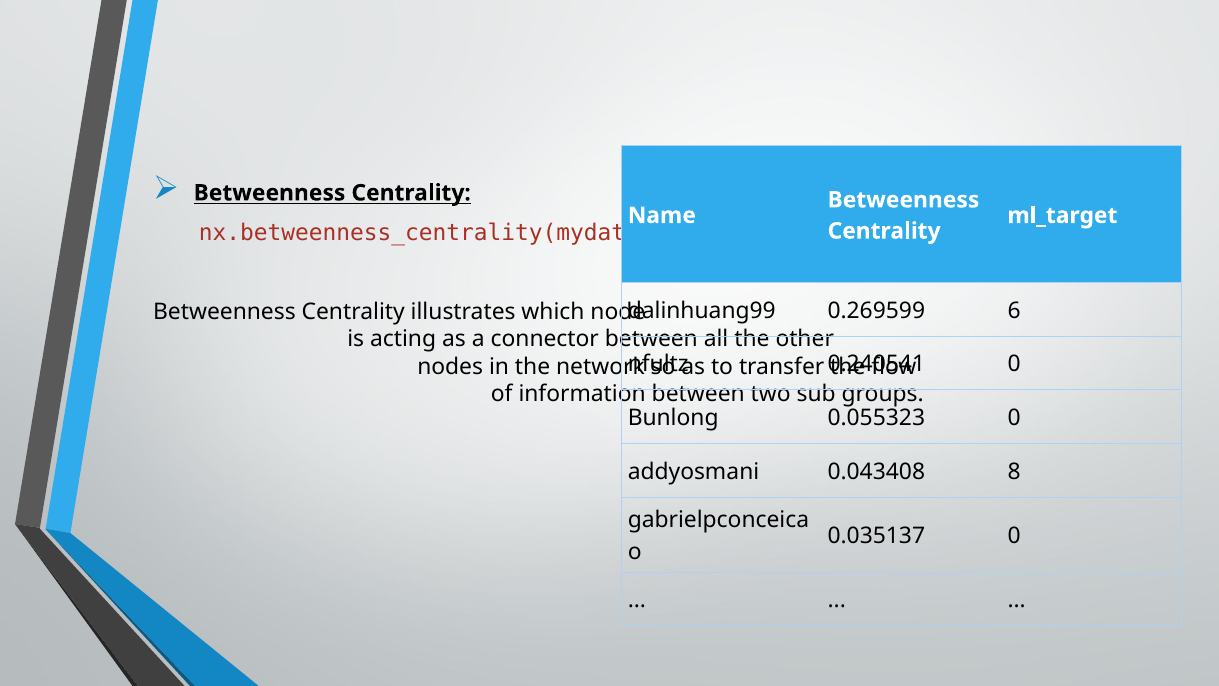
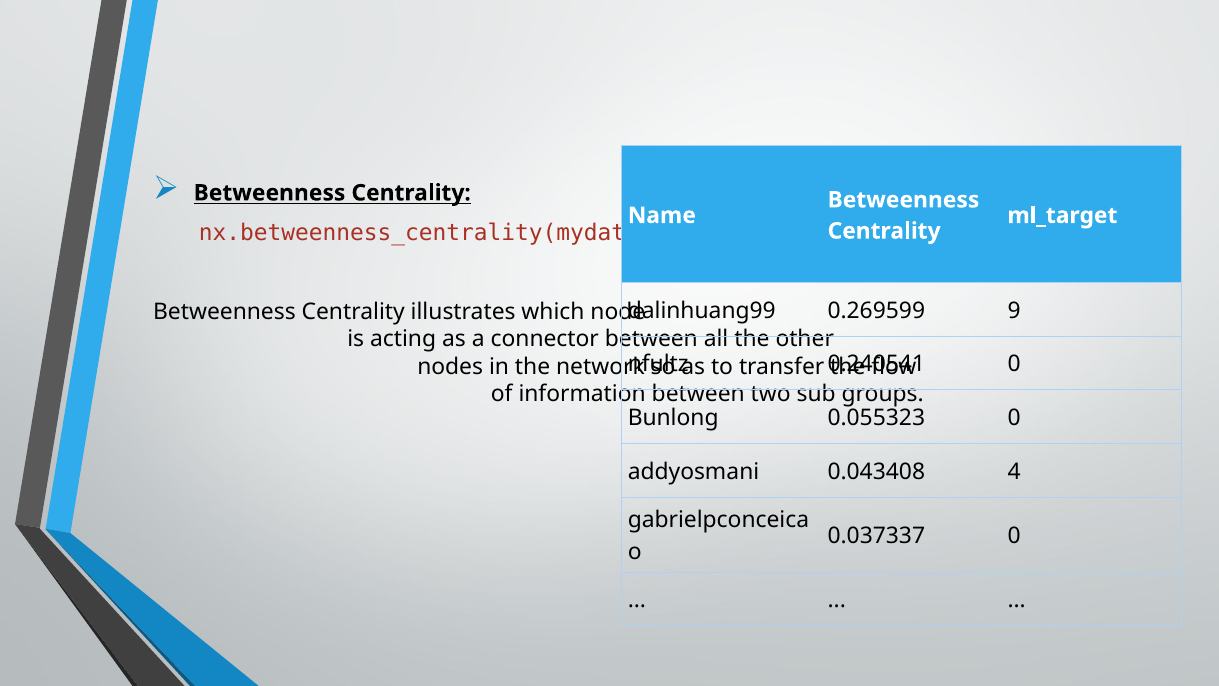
6: 6 -> 9
8: 8 -> 4
0.035137: 0.035137 -> 0.037337
